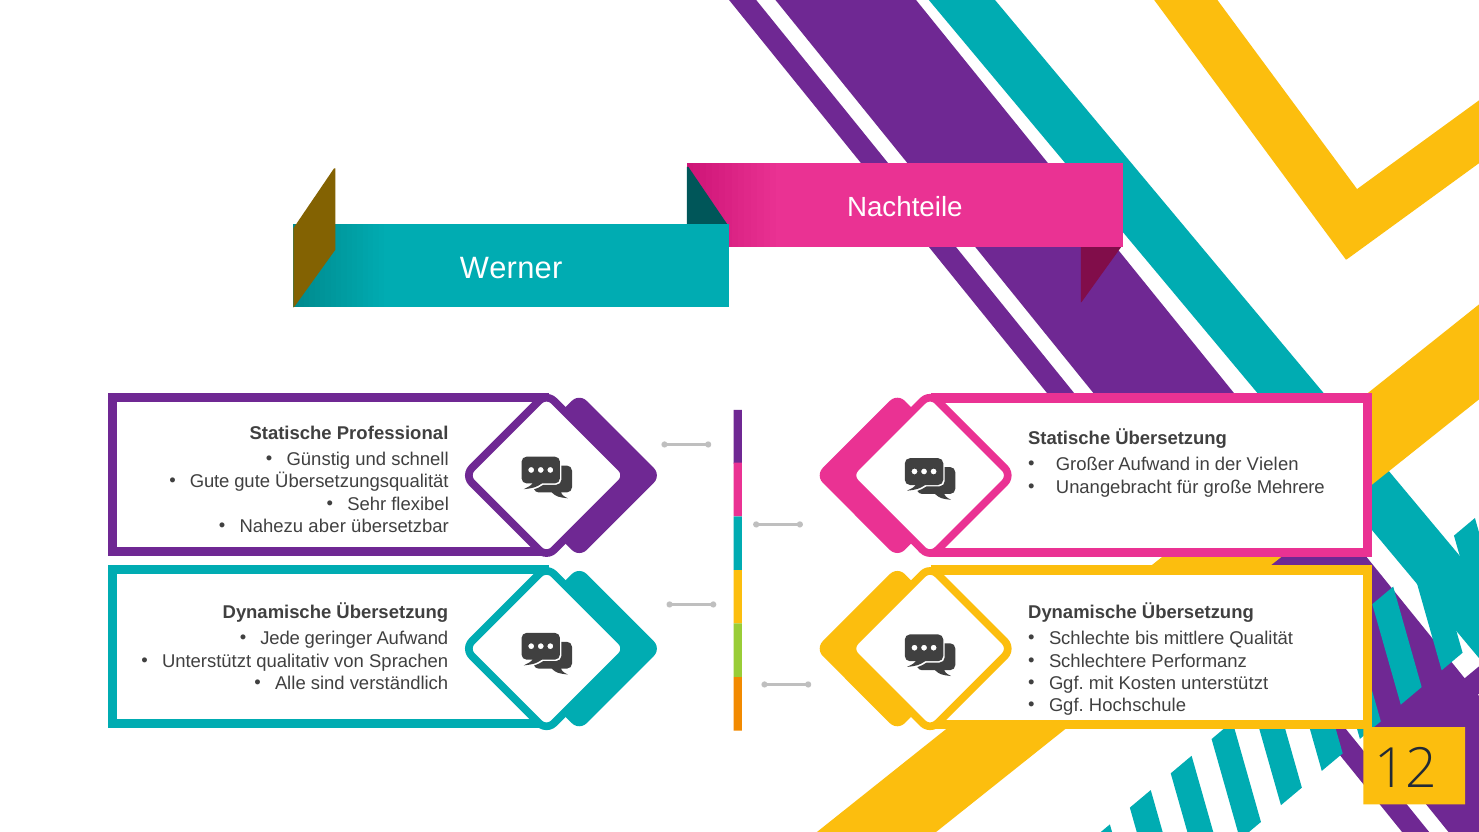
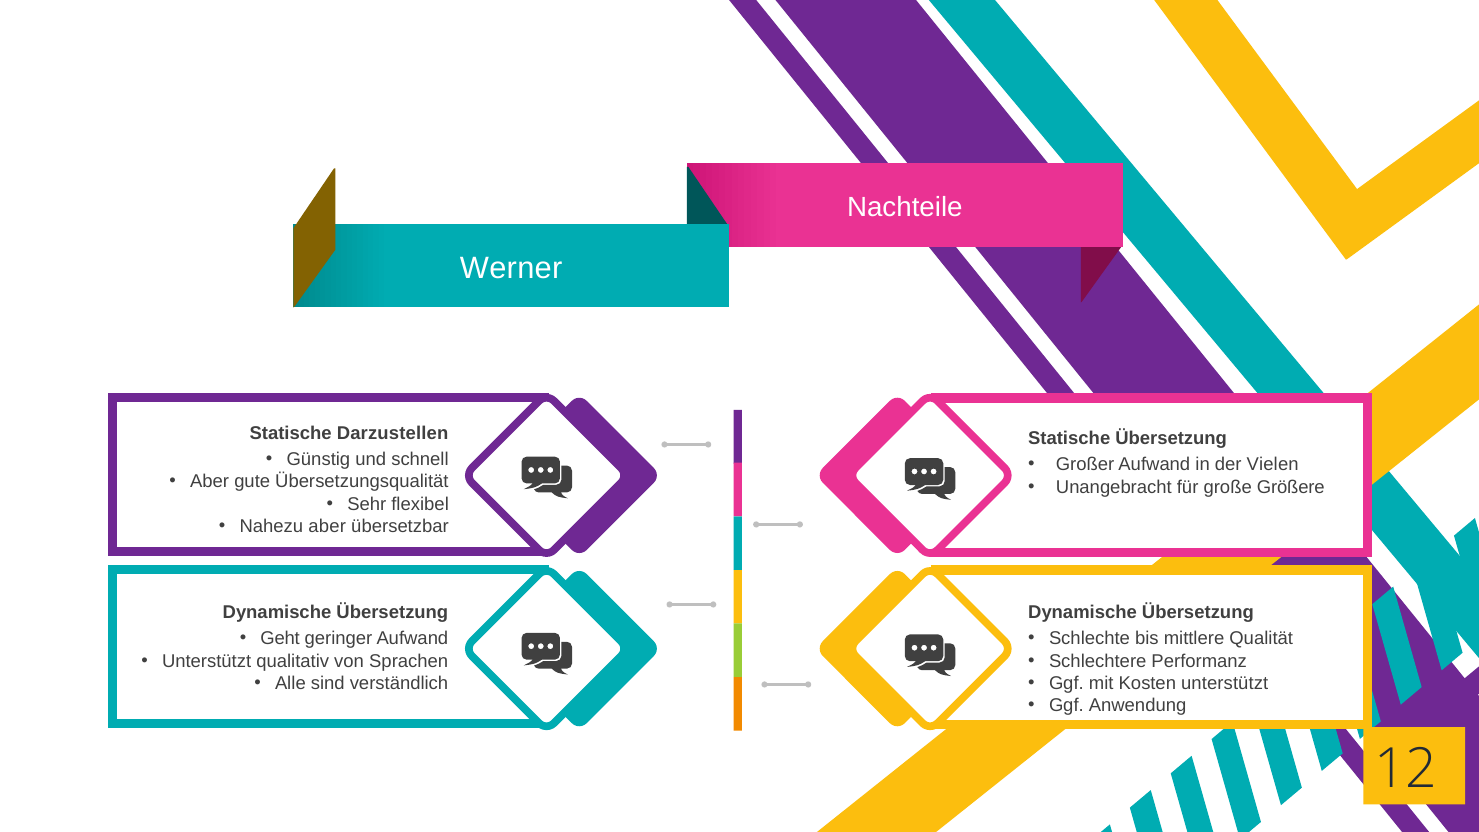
Professional: Professional -> Darzustellen
Gute at (210, 482): Gute -> Aber
Mehrere: Mehrere -> Größere
Jede: Jede -> Geht
Hochschule: Hochschule -> Anwendung
